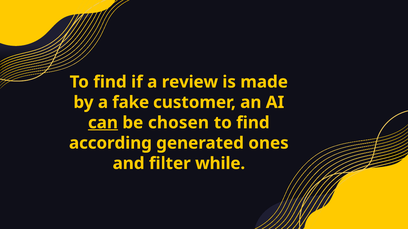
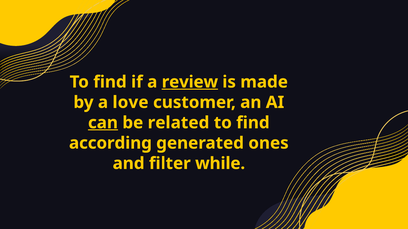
review underline: none -> present
fake: fake -> love
chosen: chosen -> related
